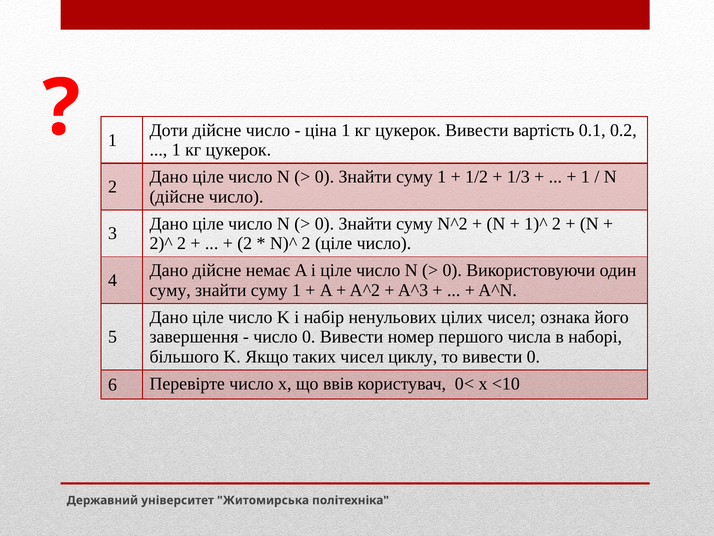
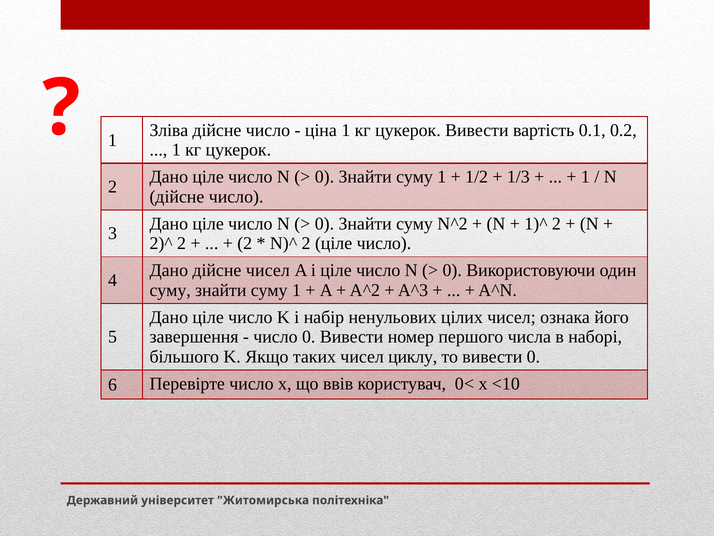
Доти: Доти -> Зліва
дійсне немає: немає -> чисел
